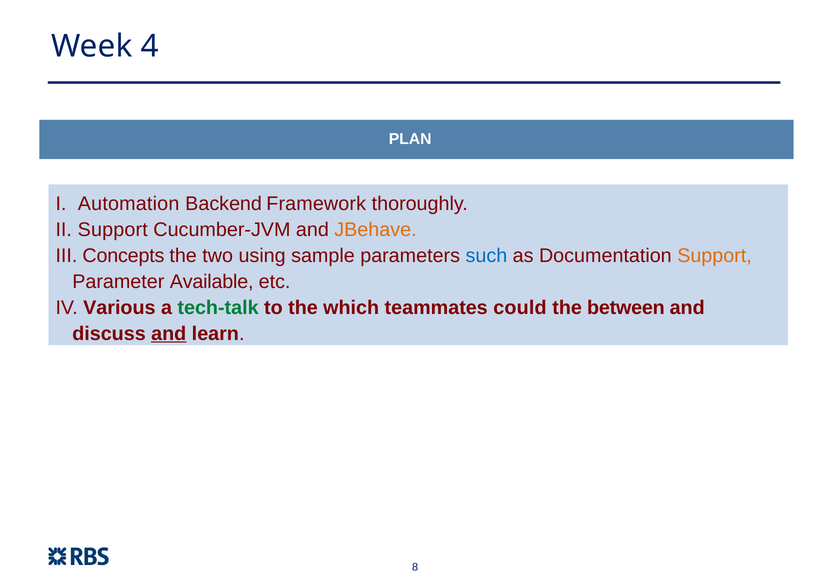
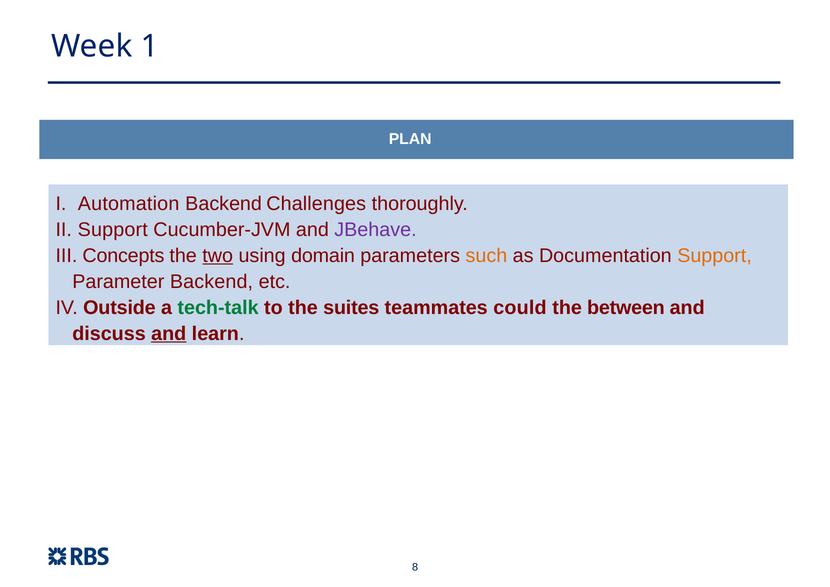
4: 4 -> 1
Framework: Framework -> Challenges
JBehave colour: orange -> purple
two underline: none -> present
sample: sample -> domain
such colour: blue -> orange
Parameter Available: Available -> Backend
Various: Various -> Outside
which: which -> suites
